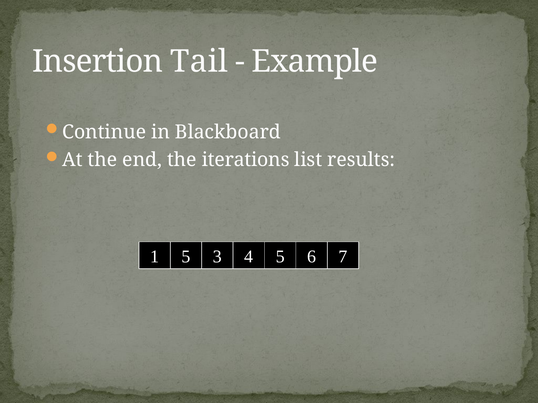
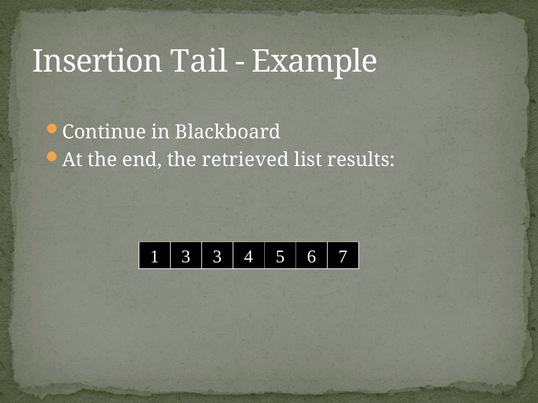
iterations: iterations -> retrieved
1 5: 5 -> 3
